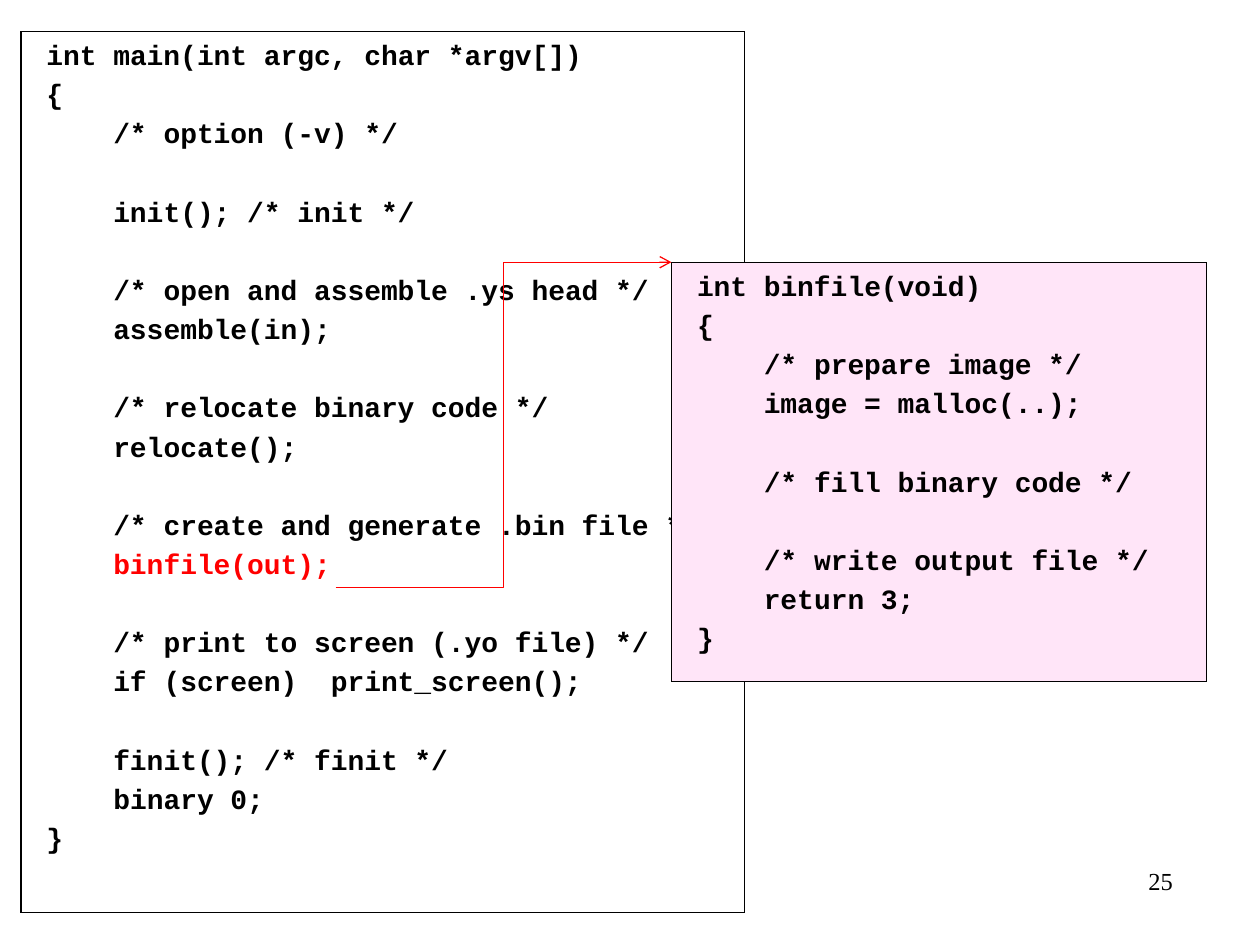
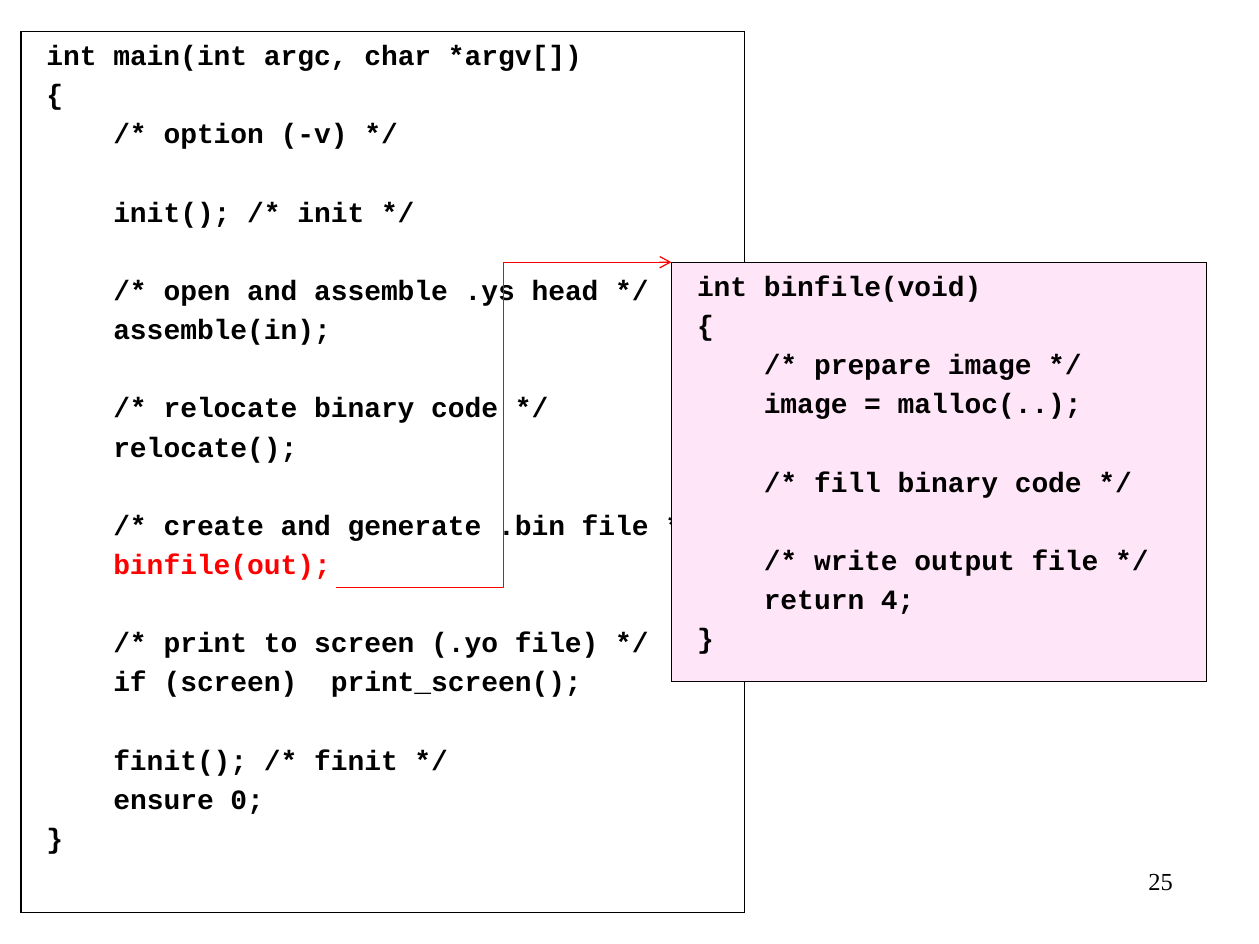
3: 3 -> 4
binary at (164, 800): binary -> ensure
